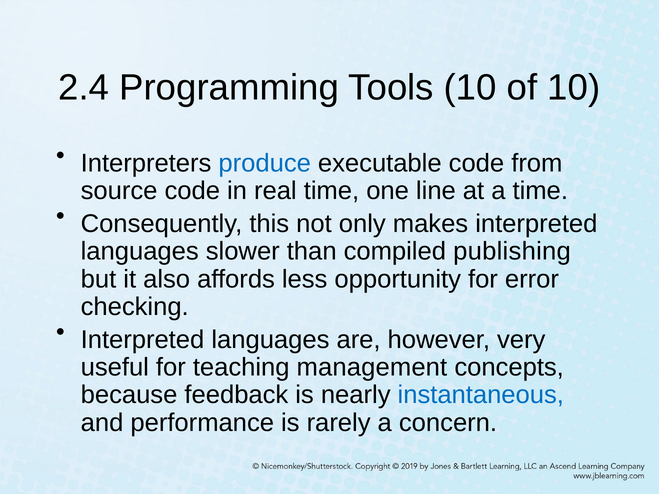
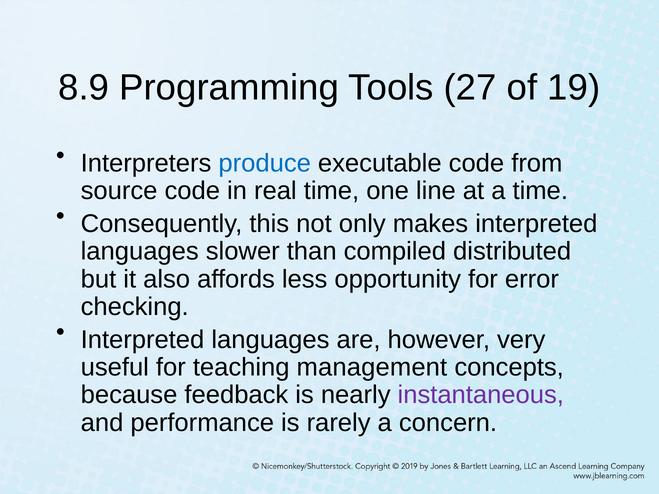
2.4: 2.4 -> 8.9
Tools 10: 10 -> 27
of 10: 10 -> 19
publishing: publishing -> distributed
instantaneous colour: blue -> purple
